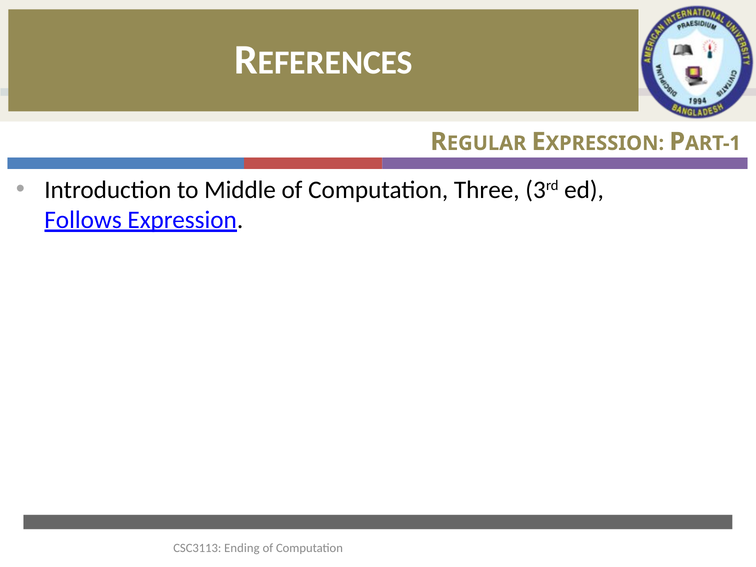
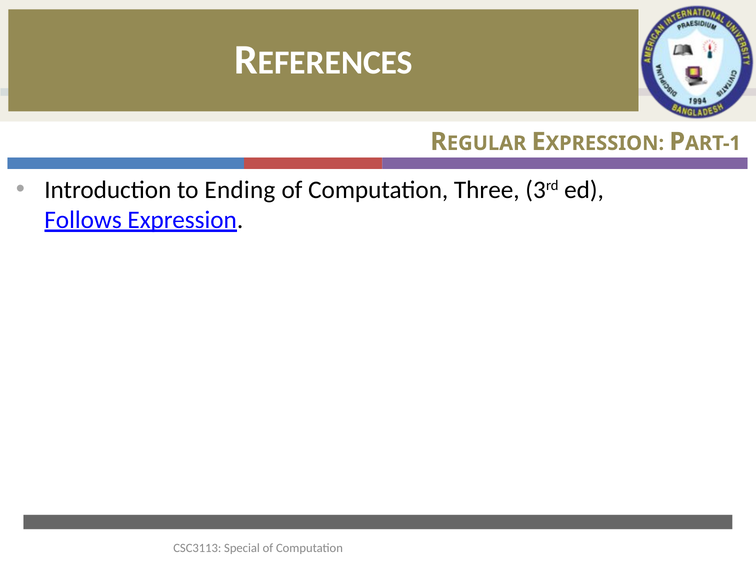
Middle: Middle -> Ending
Ending: Ending -> Special
